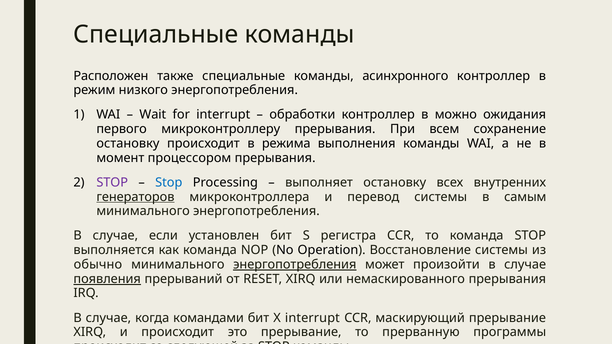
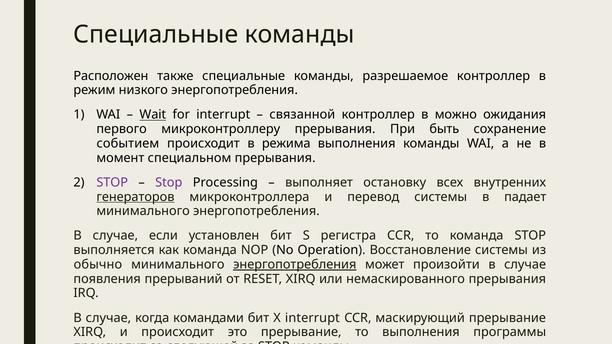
асинхронного: асинхронного -> разрешаемое
Wait underline: none -> present
обработки: обработки -> связанной
всем: всем -> быть
остановку at (128, 144): остановку -> событием
процессором: процессором -> специальном
Stop at (169, 183) colour: blue -> purple
самым: самым -> падает
появления underline: present -> none
то прерванную: прерванную -> выполнения
